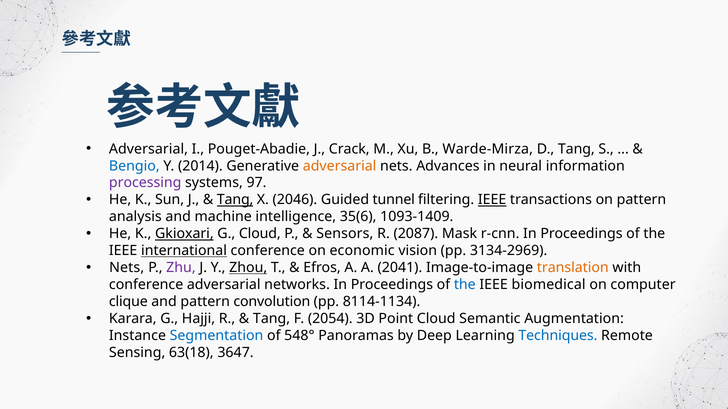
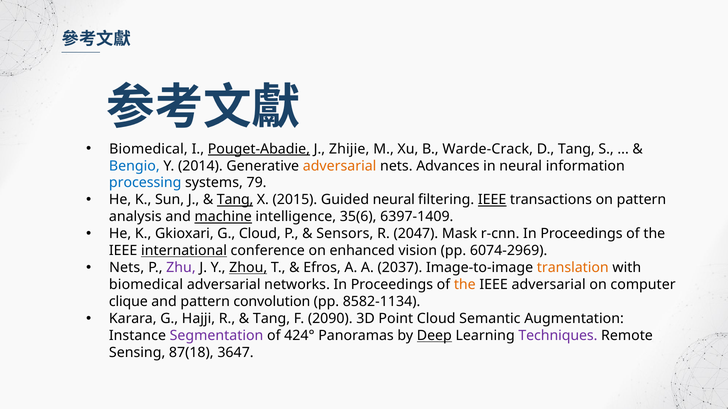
Adversarial at (149, 149): Adversarial -> Biomedical
Pouget-Abadie underline: none -> present
Crack: Crack -> Zhijie
Warde-Mirza: Warde-Mirza -> Warde-Crack
processing colour: purple -> blue
97: 97 -> 79
2046: 2046 -> 2015
Guided tunnel: tunnel -> neural
machine underline: none -> present
1093-1409: 1093-1409 -> 6397-1409
Gkioxari underline: present -> none
2087: 2087 -> 2047
economic: economic -> enhanced
3134-2969: 3134-2969 -> 6074-2969
2041: 2041 -> 2037
conference at (146, 285): conference -> biomedical
the at (465, 285) colour: blue -> orange
IEEE biomedical: biomedical -> adversarial
8114-1134: 8114-1134 -> 8582-1134
2054: 2054 -> 2090
Segmentation colour: blue -> purple
548°: 548° -> 424°
Deep underline: none -> present
Techniques colour: blue -> purple
63(18: 63(18 -> 87(18
